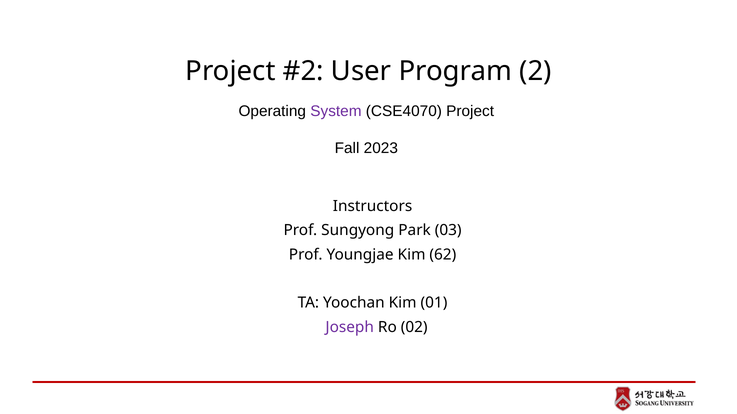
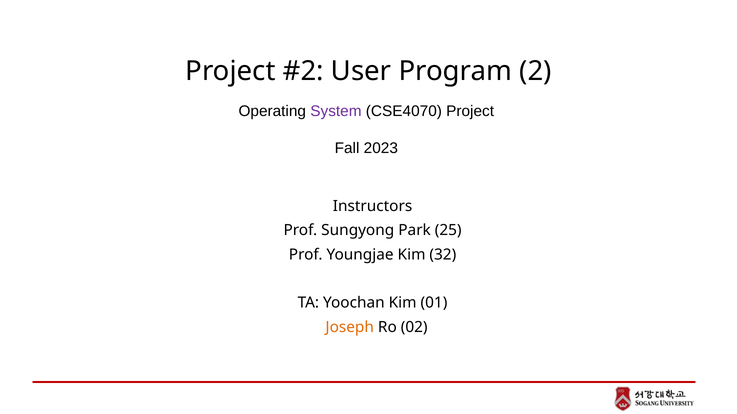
03: 03 -> 25
62: 62 -> 32
Joseph colour: purple -> orange
